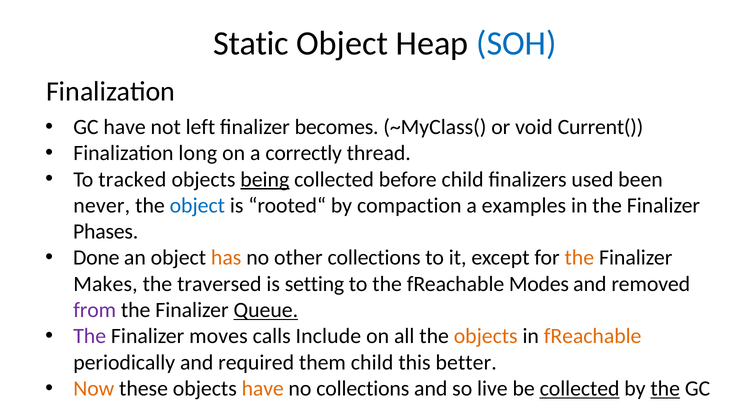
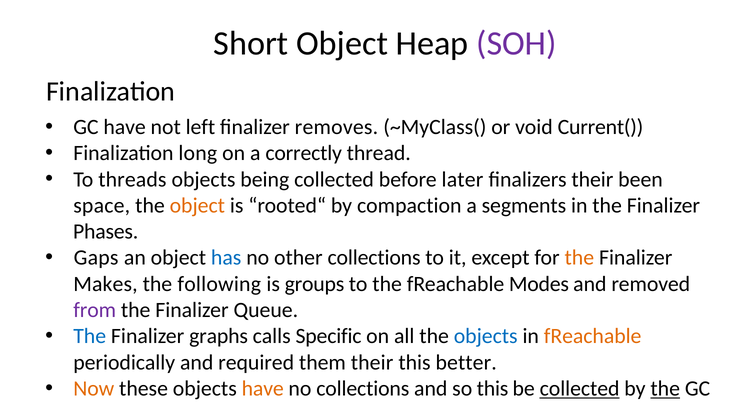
Static: Static -> Short
SOH colour: blue -> purple
becomes: becomes -> removes
tracked: tracked -> threads
being underline: present -> none
before child: child -> later
finalizers used: used -> their
never: never -> space
object at (197, 206) colour: blue -> orange
examples: examples -> segments
Done: Done -> Gaps
has colour: orange -> blue
traversed: traversed -> following
setting: setting -> groups
Queue underline: present -> none
The at (90, 336) colour: purple -> blue
moves: moves -> graphs
Include: Include -> Specific
objects at (486, 336) colour: orange -> blue
them child: child -> their
so live: live -> this
